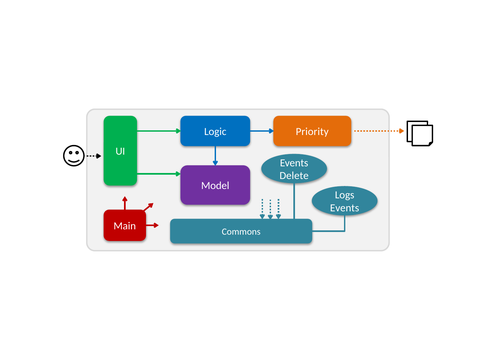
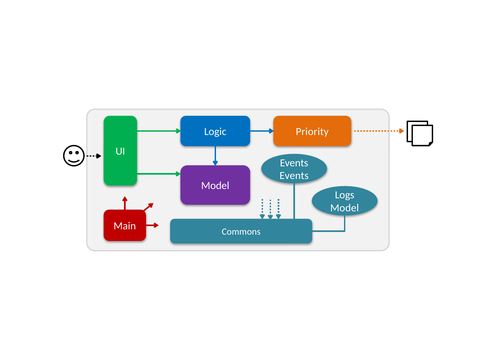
Delete at (294, 176): Delete -> Events
Events at (345, 208): Events -> Model
